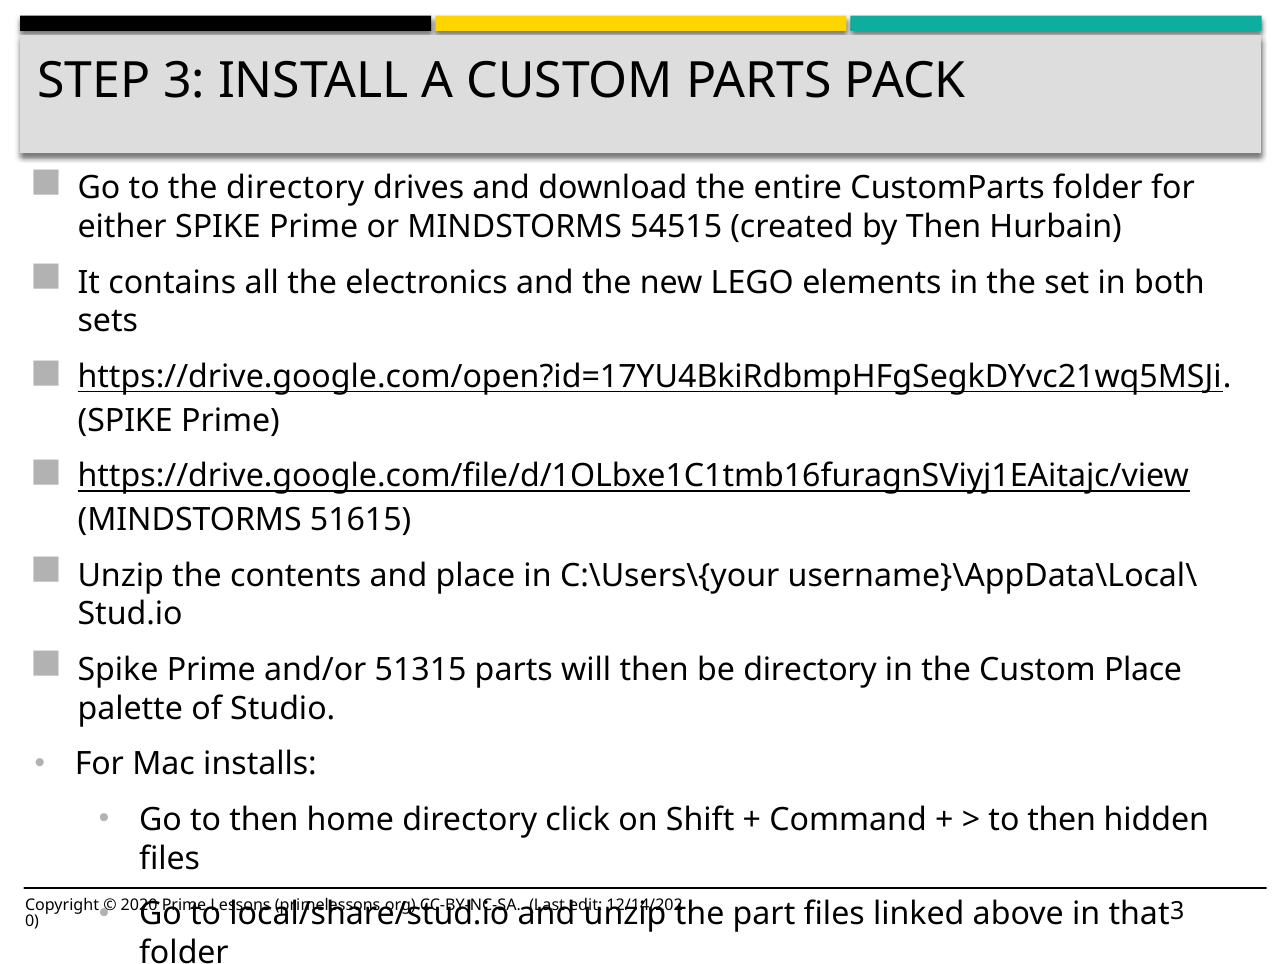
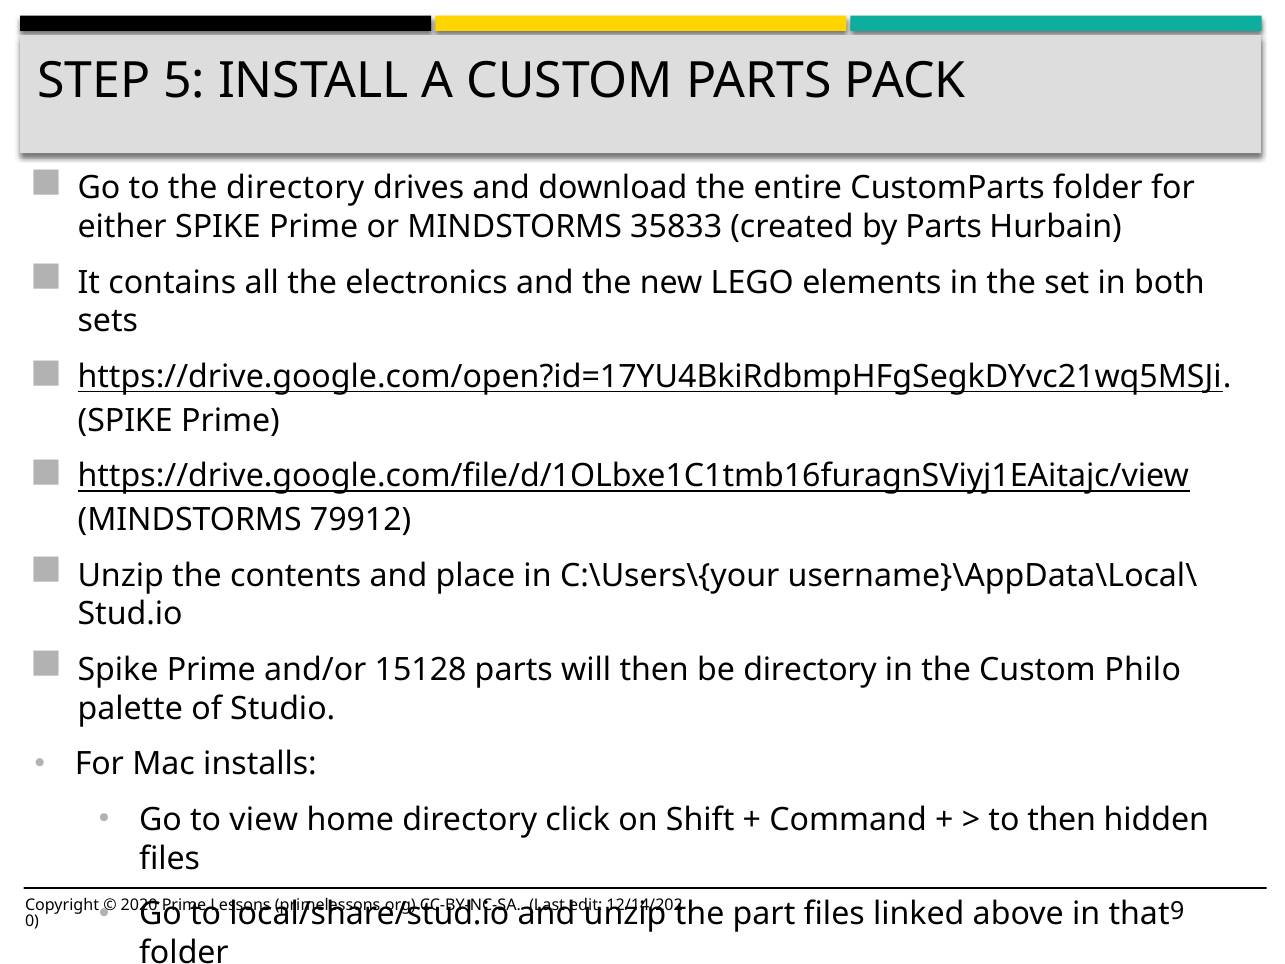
STEP 3: 3 -> 5
54515: 54515 -> 35833
by Then: Then -> Parts
51615: 51615 -> 79912
51315: 51315 -> 15128
Custom Place: Place -> Philo
Go to then: then -> view
3 at (1177, 911): 3 -> 9
